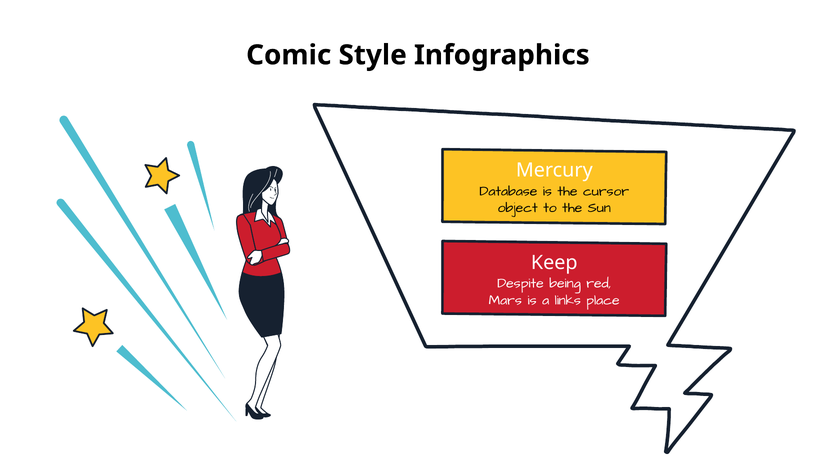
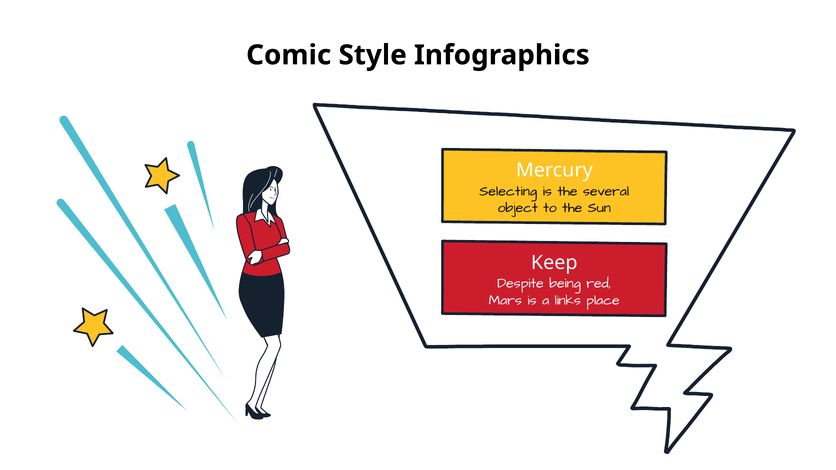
Database: Database -> Selecting
cursor: cursor -> several
